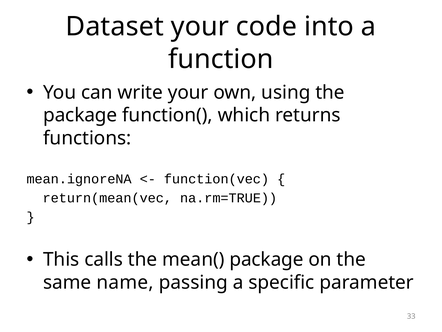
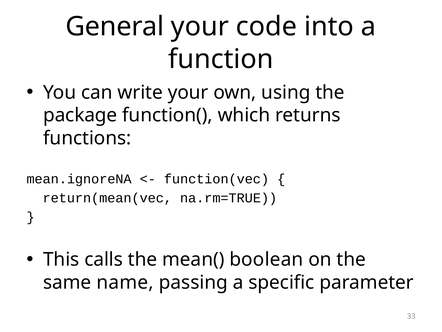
Dataset: Dataset -> General
mean( package: package -> boolean
